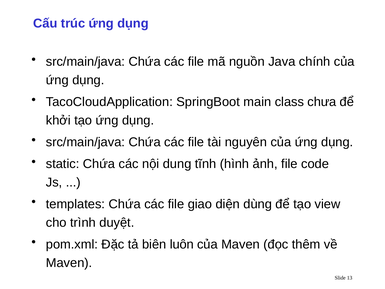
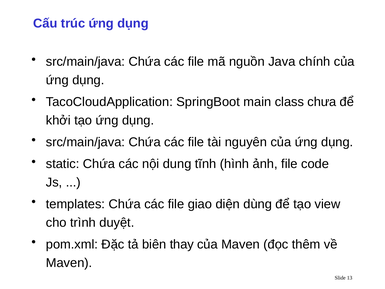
luôn: luôn -> thay
